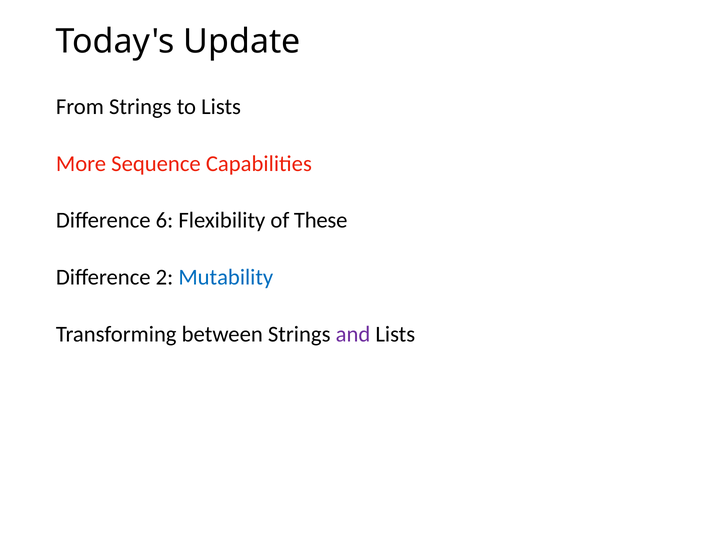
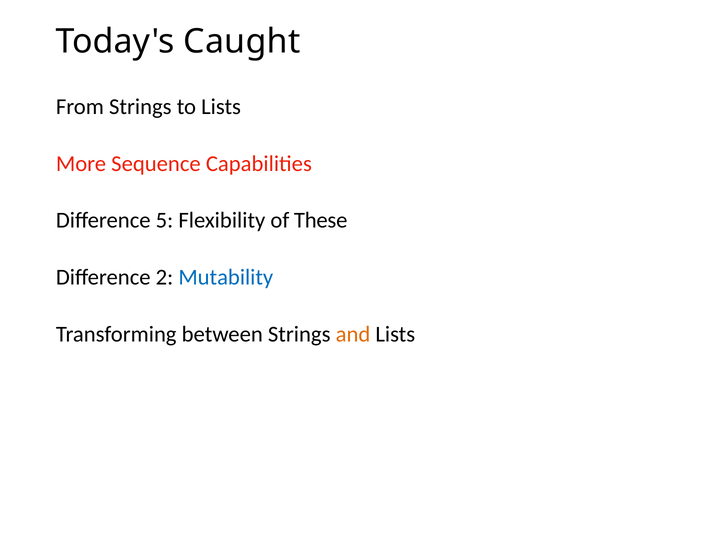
Update: Update -> Caught
6: 6 -> 5
and colour: purple -> orange
